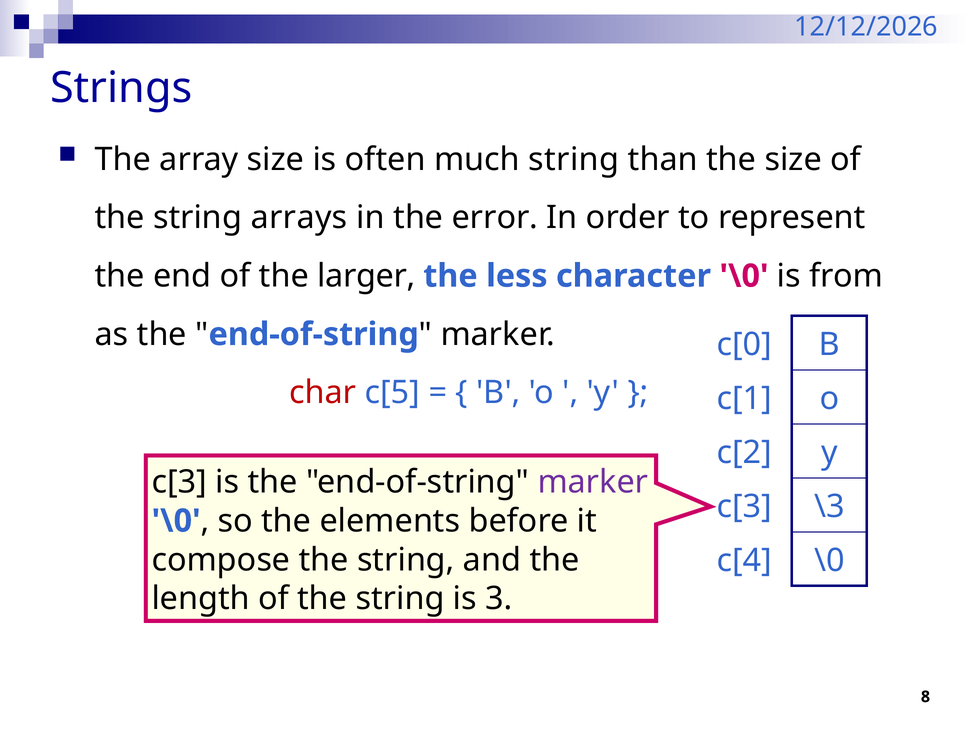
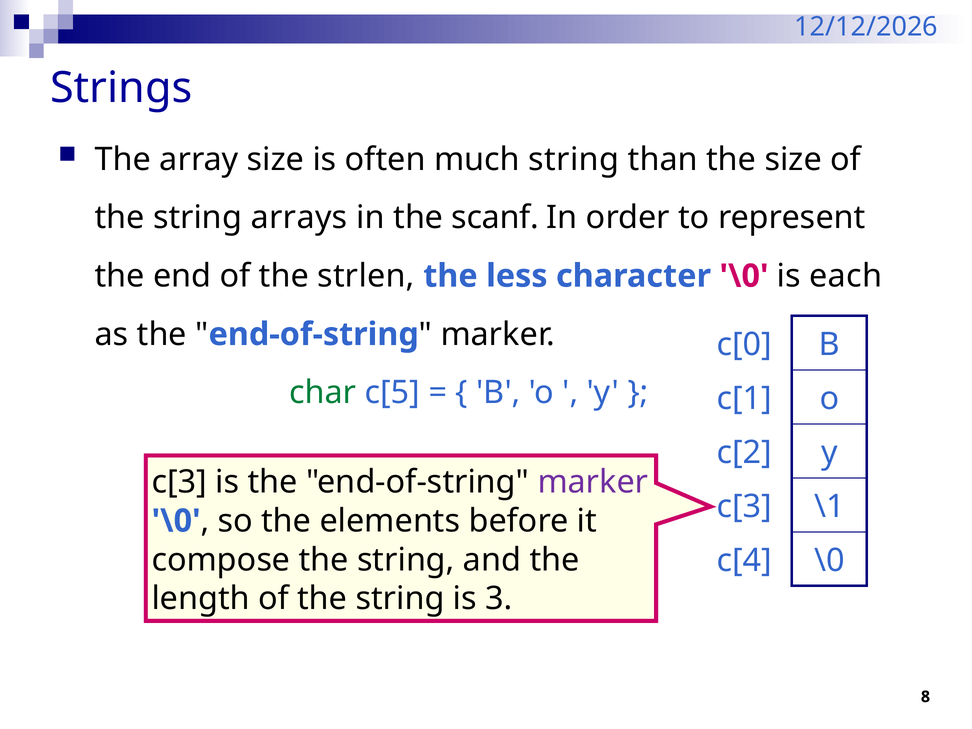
error: error -> scanf
larger: larger -> strlen
from: from -> each
char colour: red -> green
\3: \3 -> \1
